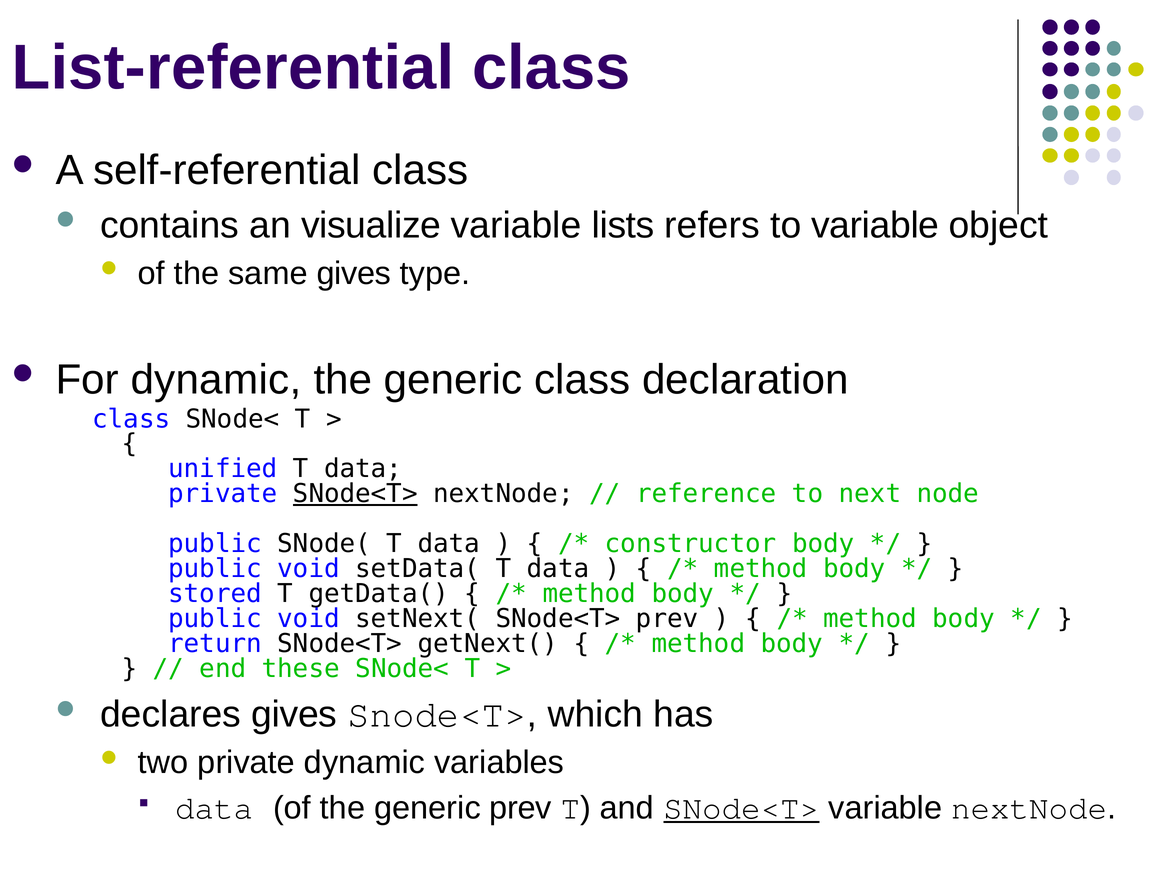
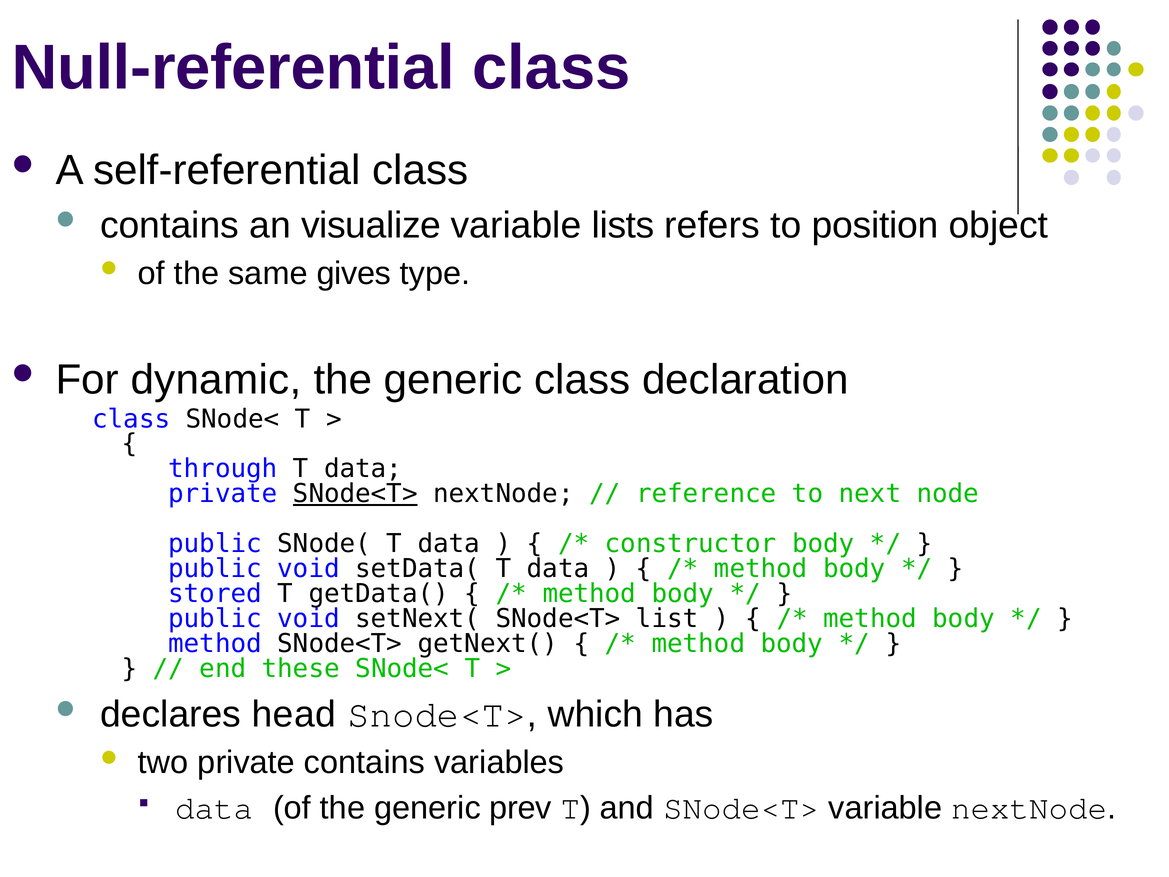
List-referential: List-referential -> Null-referential
to variable: variable -> position
unified: unified -> through
SNode<T> prev: prev -> list
return at (215, 643): return -> method
declares gives: gives -> head
private dynamic: dynamic -> contains
SNode<T> at (741, 808) underline: present -> none
